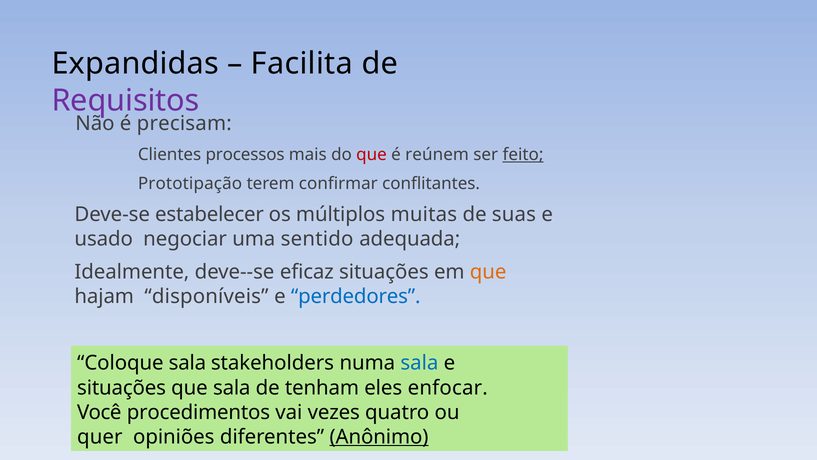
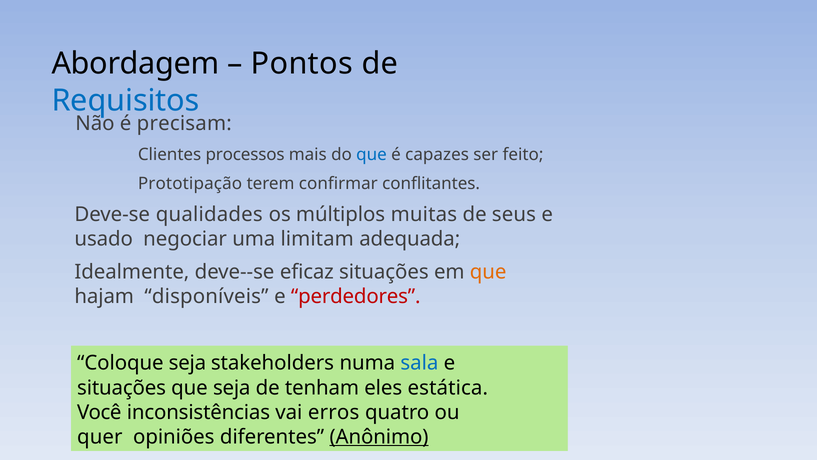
Expandidas: Expandidas -> Abordagem
Facilita: Facilita -> Pontos
Requisitos colour: purple -> blue
que at (371, 154) colour: red -> blue
reúnem: reúnem -> capazes
feito underline: present -> none
estabelecer: estabelecer -> qualidades
suas: suas -> seus
sentido: sentido -> limitam
perdedores colour: blue -> red
Coloque sala: sala -> seja
que sala: sala -> seja
enfocar: enfocar -> estática
procedimentos: procedimentos -> inconsistências
vezes: vezes -> erros
